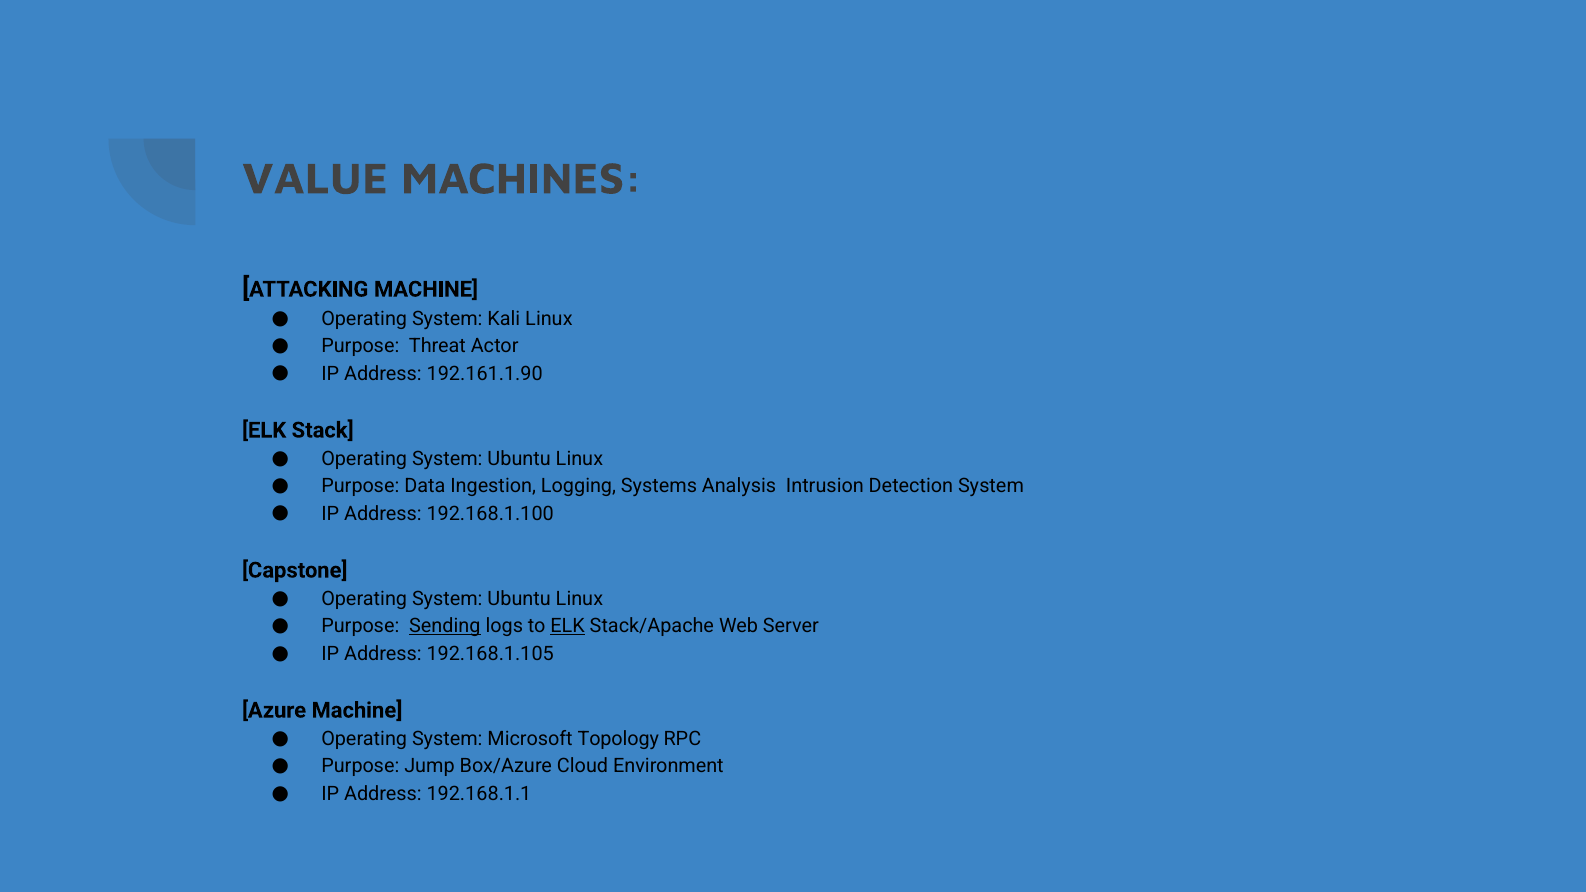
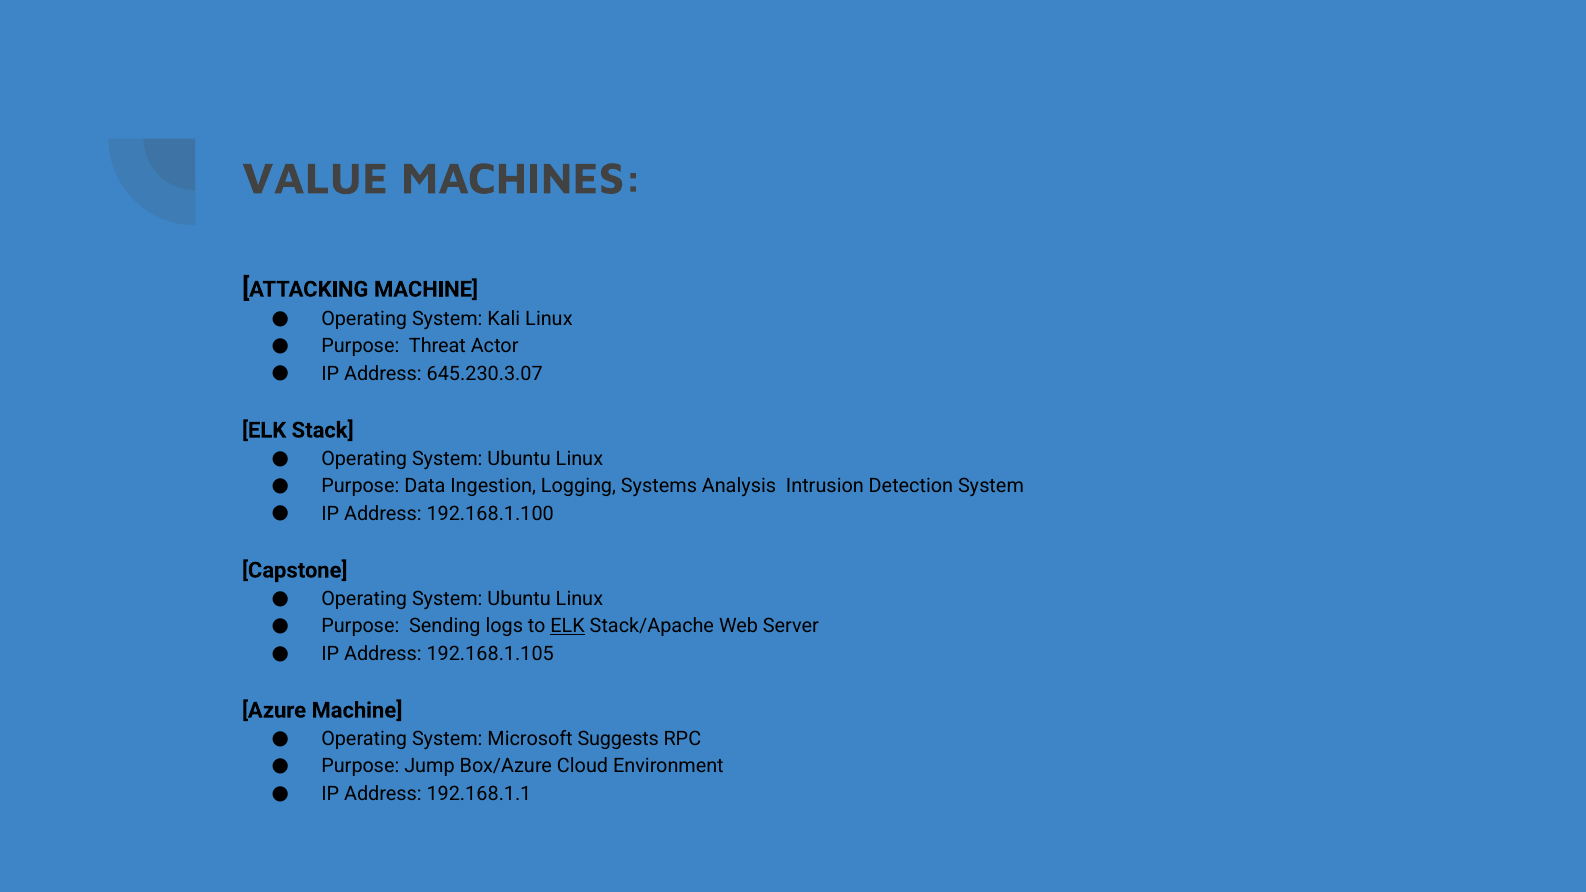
192.161.1.90: 192.161.1.90 -> 645.230.3.07
Sending underline: present -> none
Topology: Topology -> Suggests
